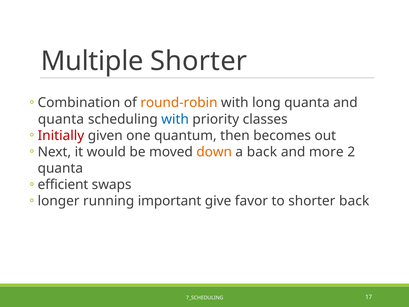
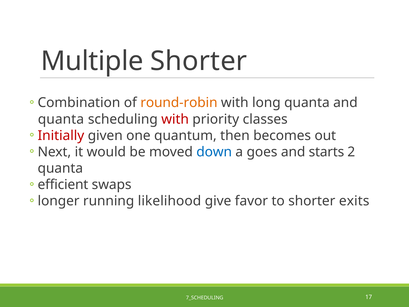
with at (175, 119) colour: blue -> red
down colour: orange -> blue
a back: back -> goes
more: more -> starts
important: important -> likelihood
shorter back: back -> exits
